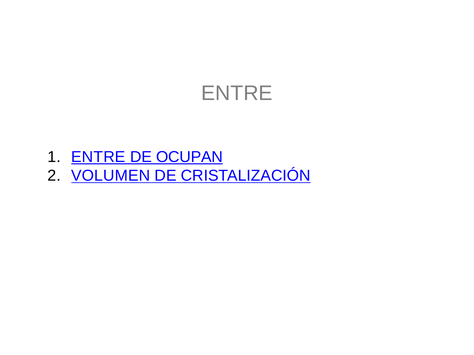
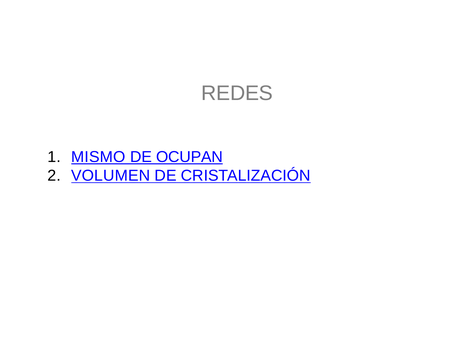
ENTRE at (237, 93): ENTRE -> REDES
ENTRE at (98, 157): ENTRE -> MISMO
